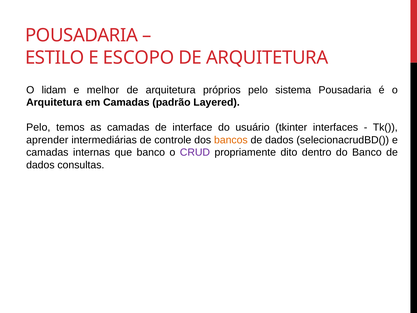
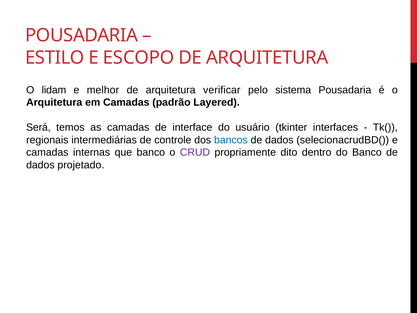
próprios: próprios -> verificar
Pelo at (38, 127): Pelo -> Será
aprender: aprender -> regionais
bancos colour: orange -> blue
consultas: consultas -> projetado
